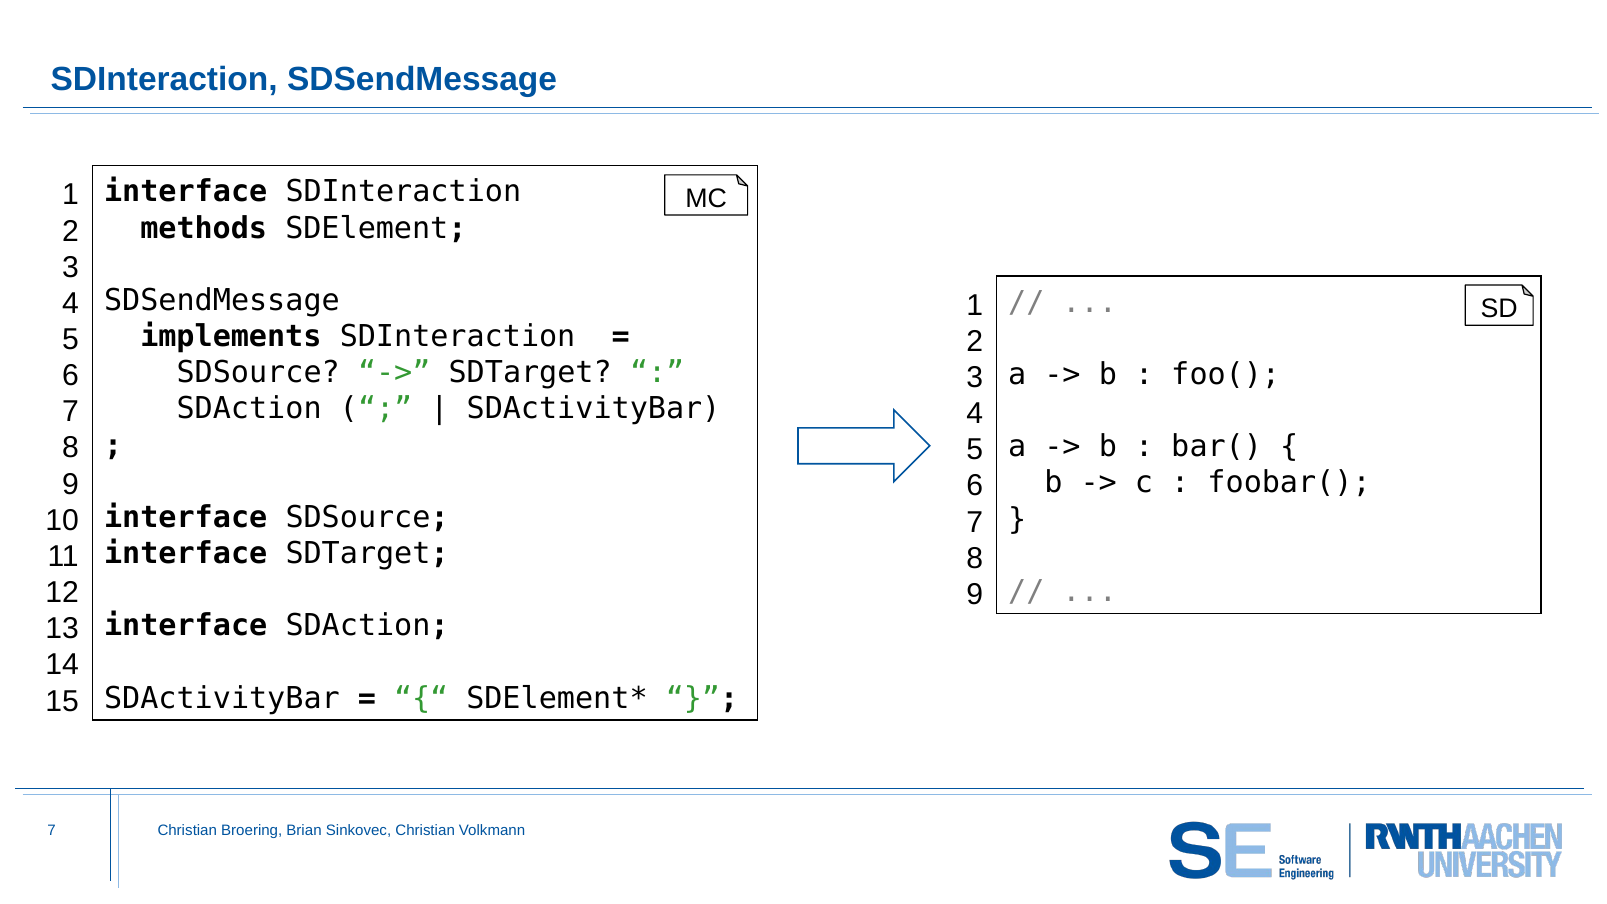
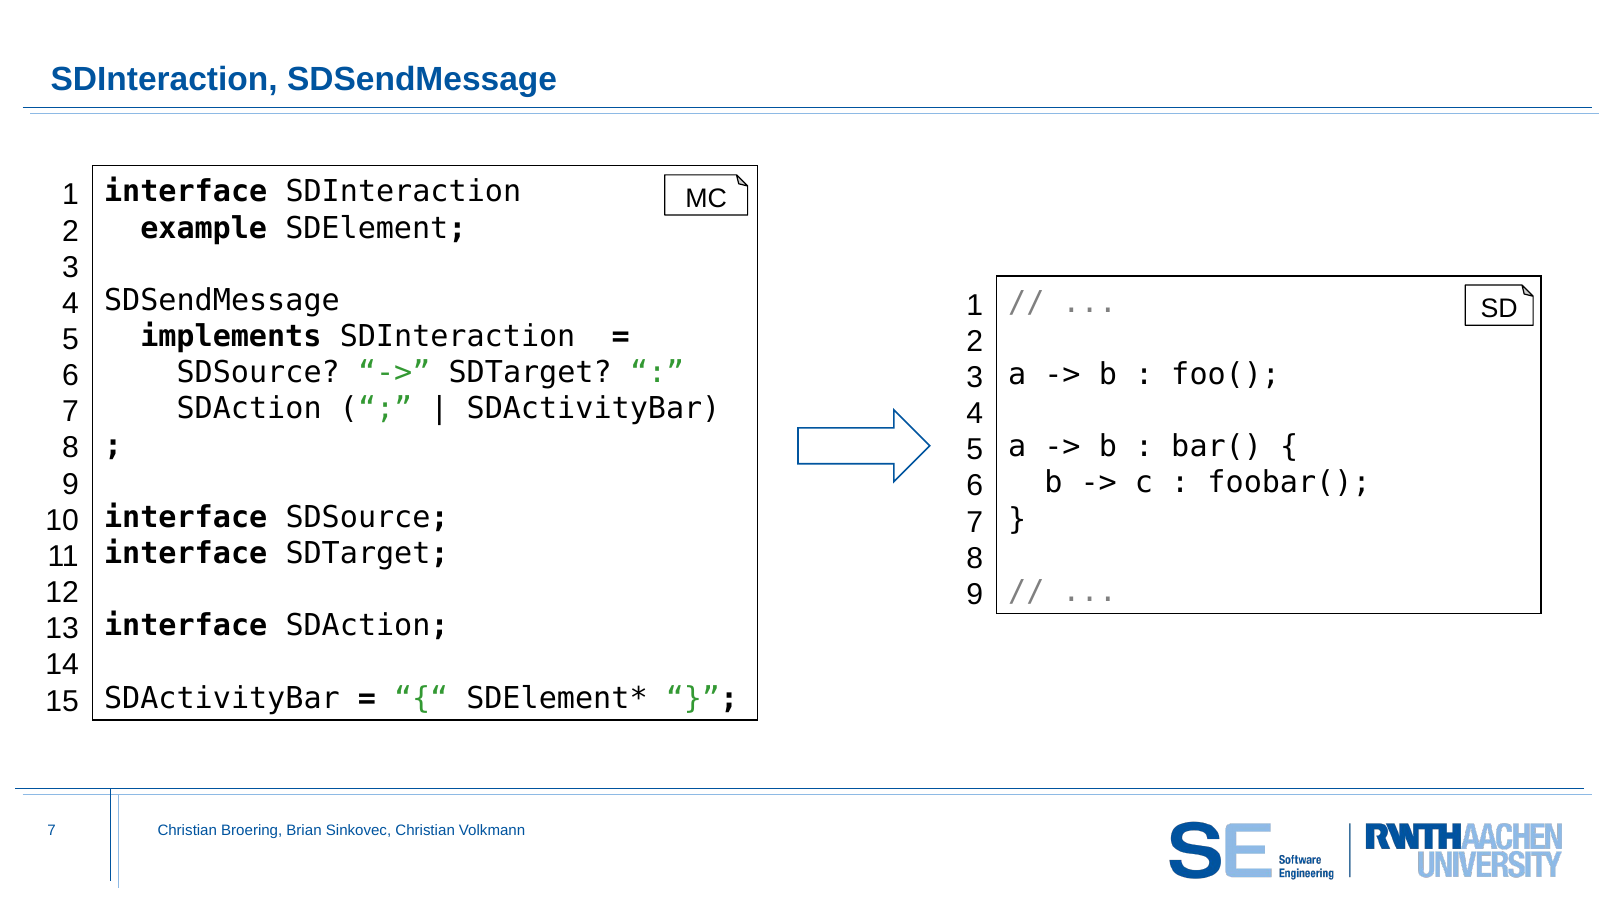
methods: methods -> example
